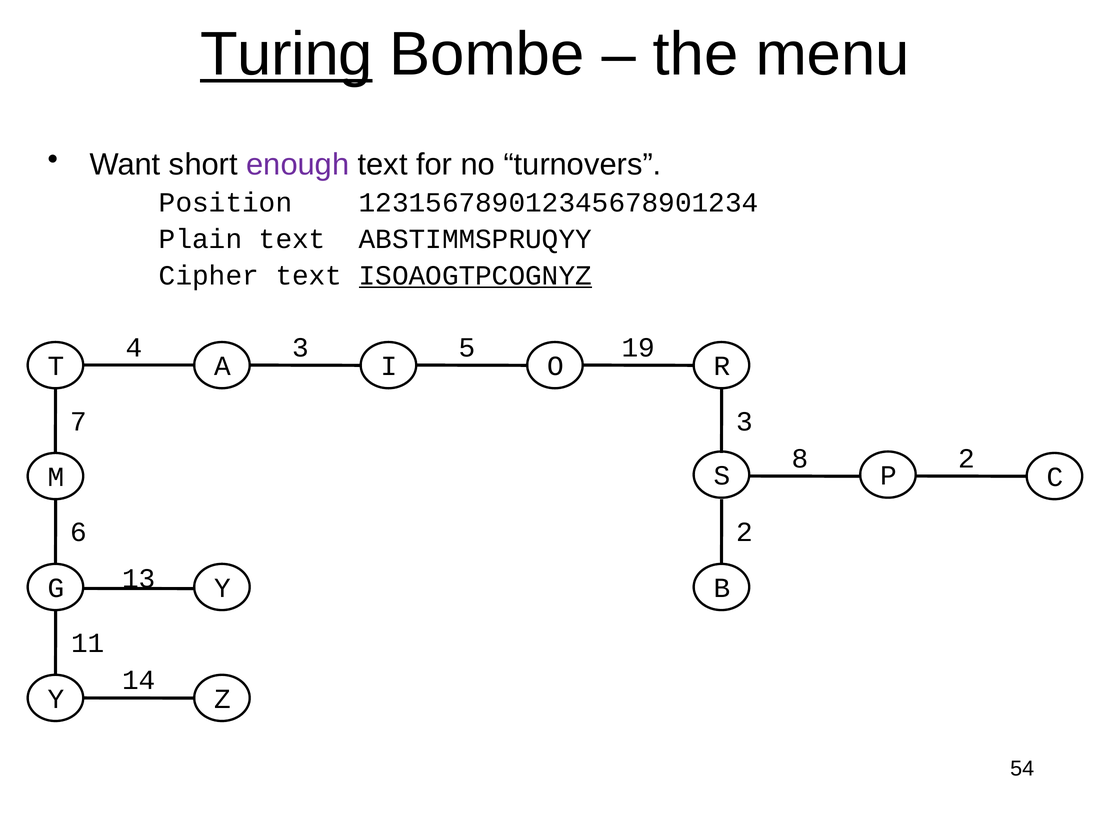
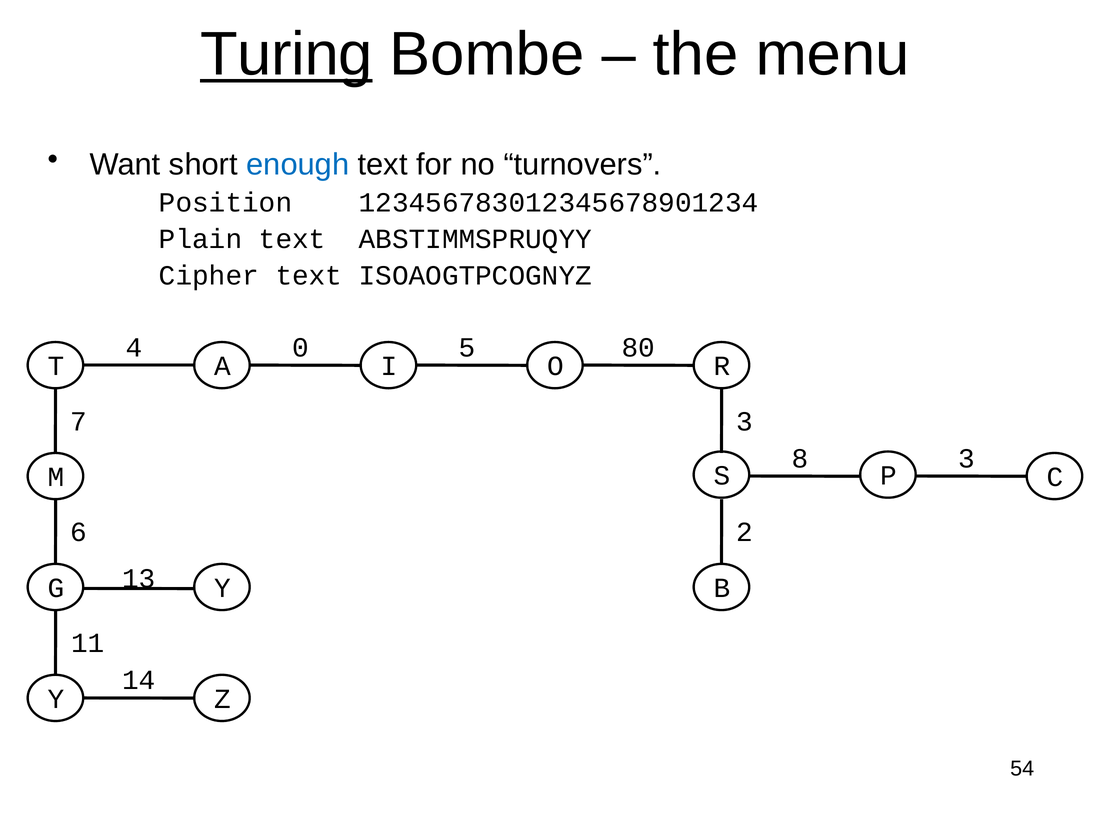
enough colour: purple -> blue
123156789012345678901234: 123156789012345678901234 -> 123456783012345678901234
ISOAOGTPCOGNYZ underline: present -> none
4 3: 3 -> 0
19: 19 -> 80
8 2: 2 -> 3
